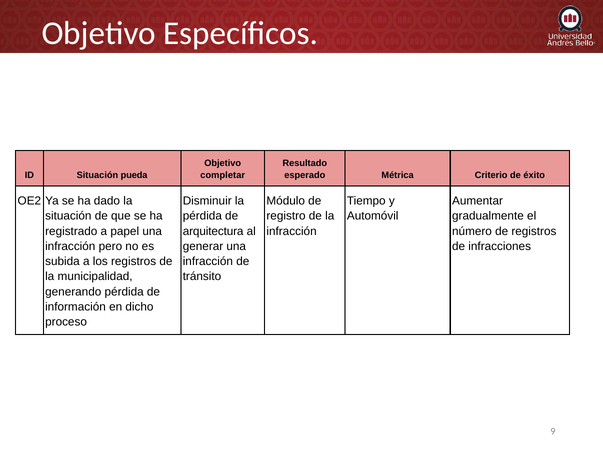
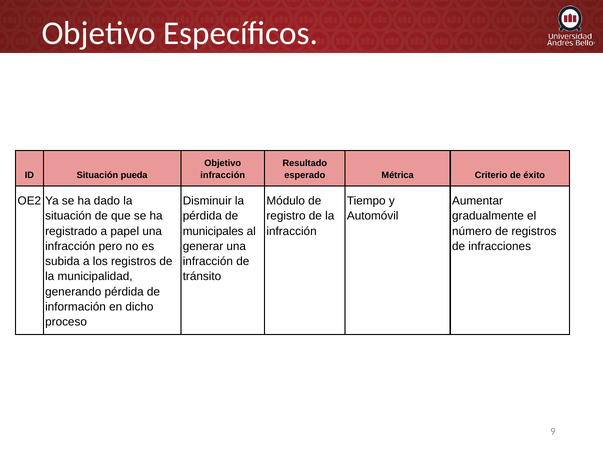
completar at (223, 175): completar -> infracción
arquitectura: arquitectura -> municipales
